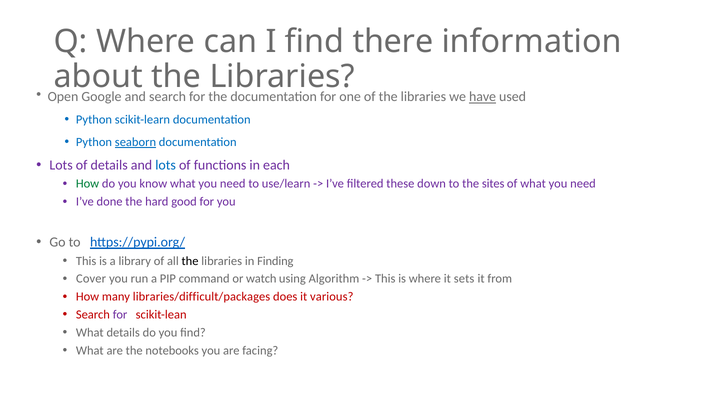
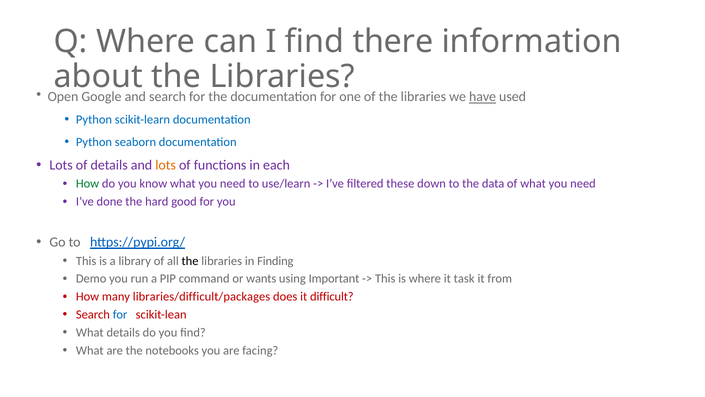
seaborn underline: present -> none
lots at (166, 165) colour: blue -> orange
sites: sites -> data
Cover: Cover -> Demo
watch: watch -> wants
Algorithm: Algorithm -> Important
sets: sets -> task
various: various -> difficult
for at (120, 314) colour: purple -> blue
